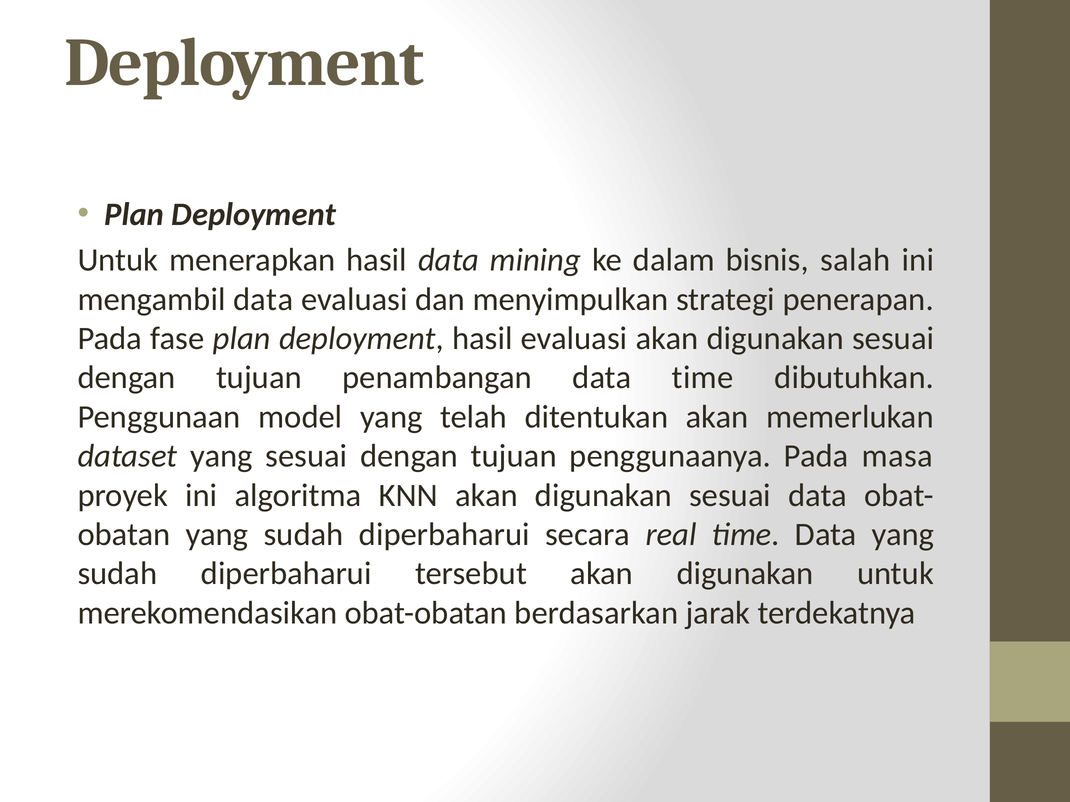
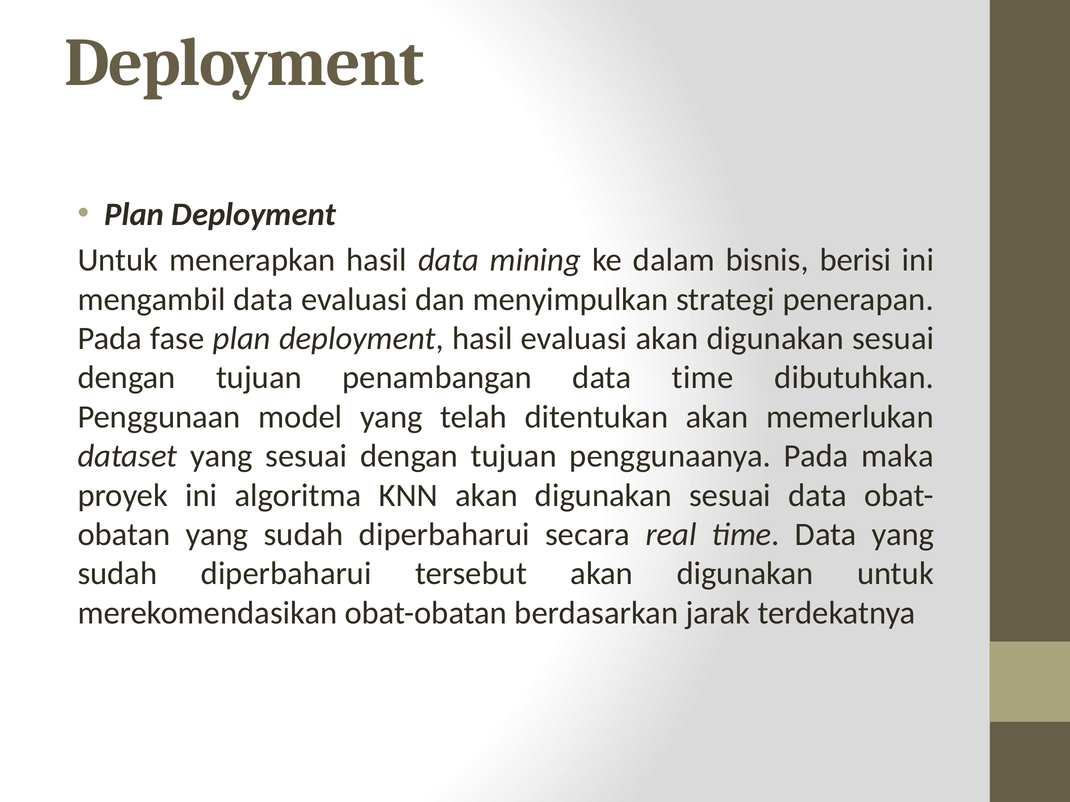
salah: salah -> berisi
masa: masa -> maka
